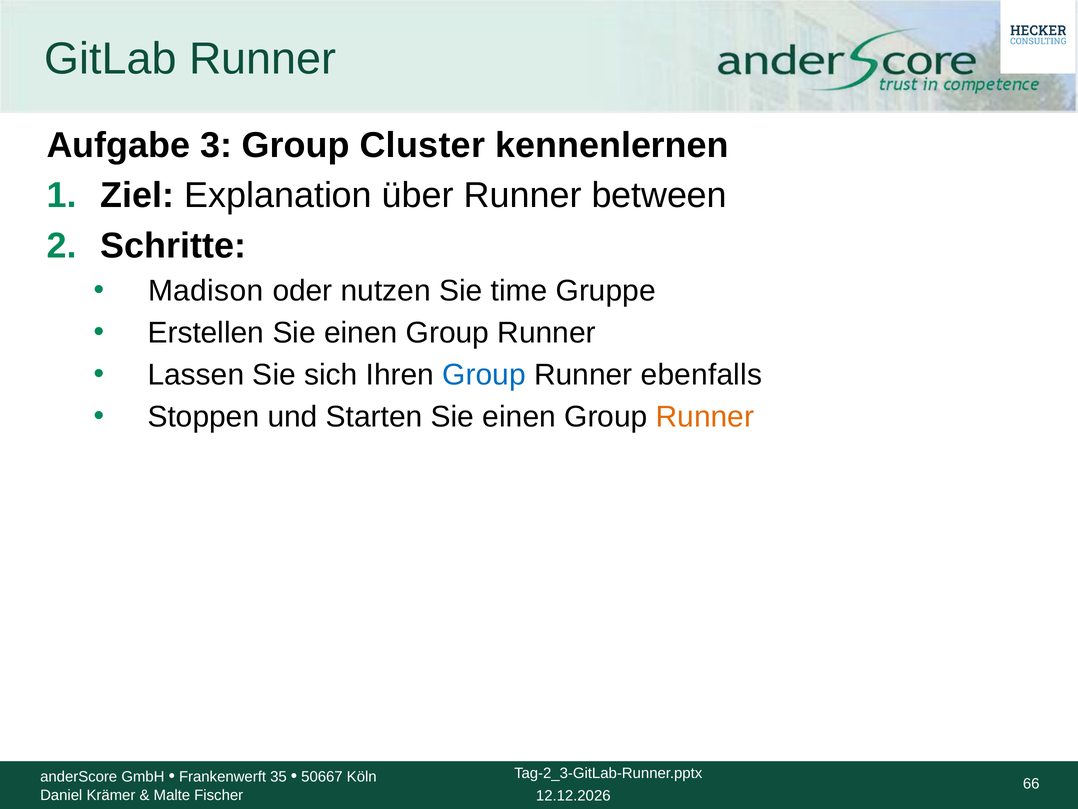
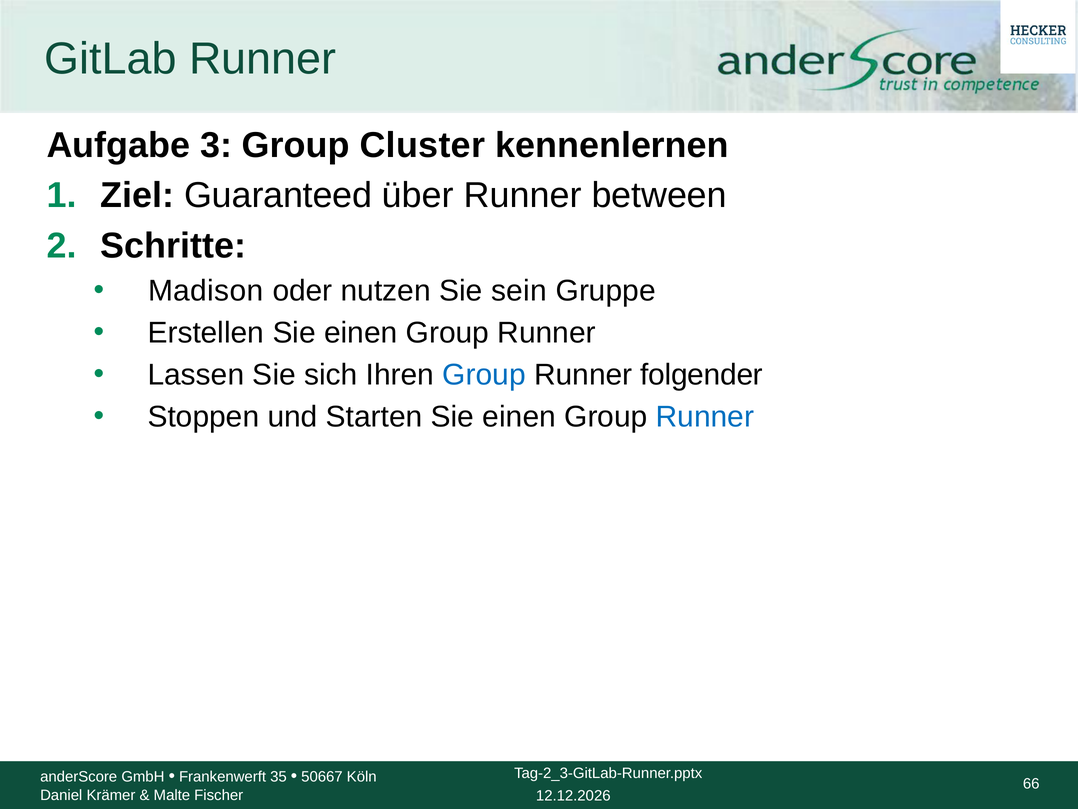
Explanation: Explanation -> Guaranteed
time: time -> sein
ebenfalls: ebenfalls -> folgender
Runner at (705, 417) colour: orange -> blue
